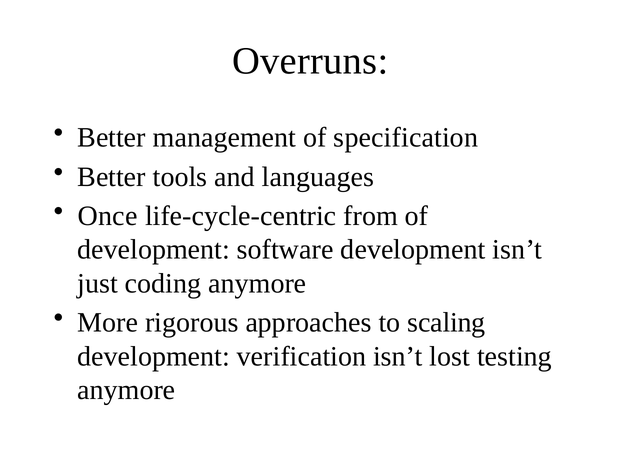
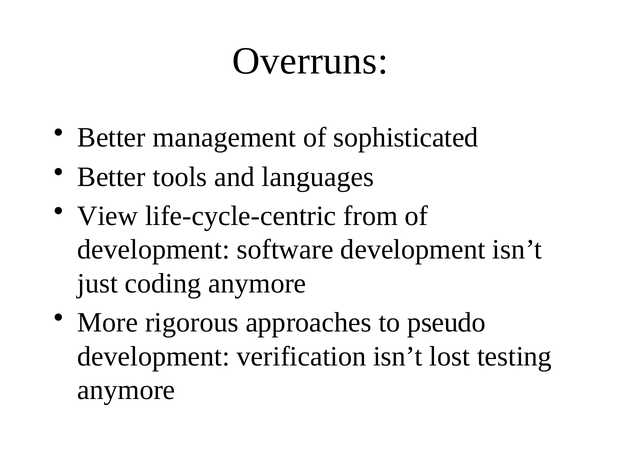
specification: specification -> sophisticated
Once: Once -> View
scaling: scaling -> pseudo
